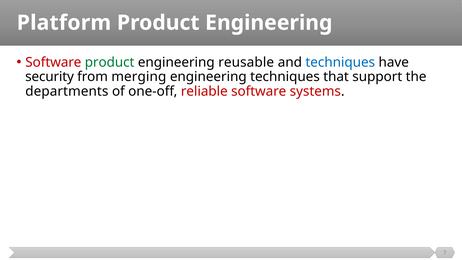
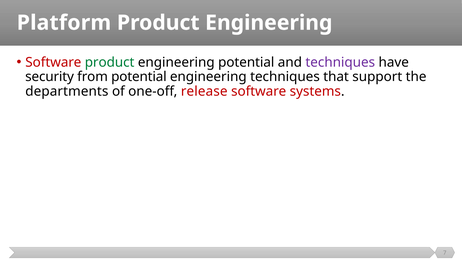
engineering reusable: reusable -> potential
techniques at (340, 62) colour: blue -> purple
from merging: merging -> potential
reliable: reliable -> release
